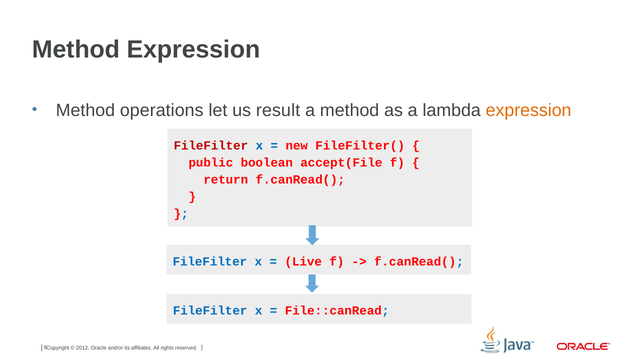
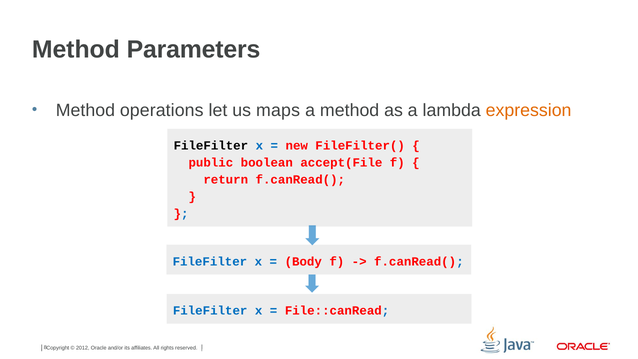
Method Expression: Expression -> Parameters
result: result -> maps
FileFilter at (211, 146) colour: red -> black
Live: Live -> Body
